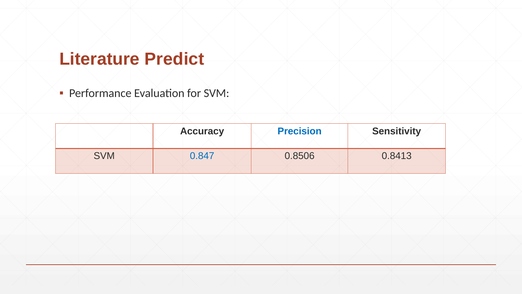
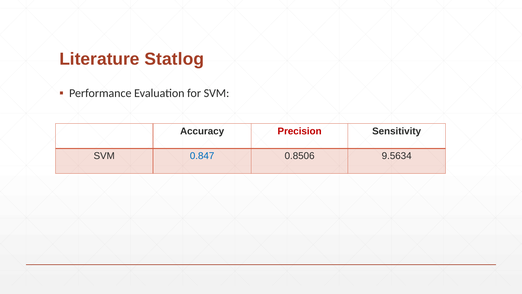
Predict: Predict -> Statlog
Precision colour: blue -> red
0.8413: 0.8413 -> 9.5634
